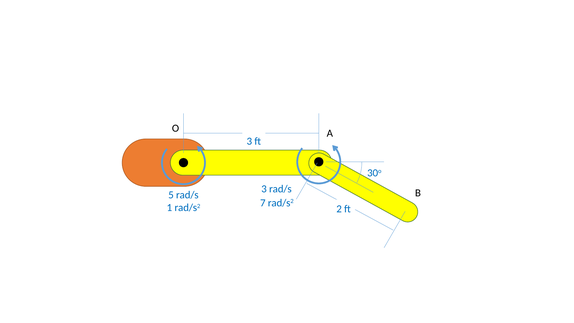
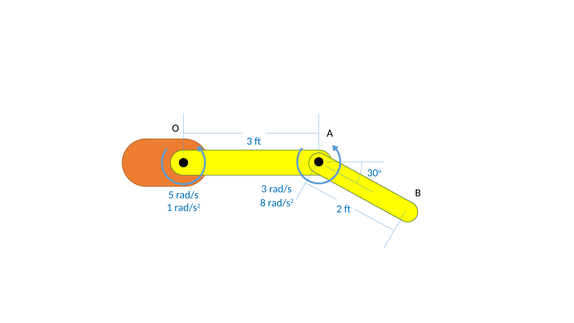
7: 7 -> 8
